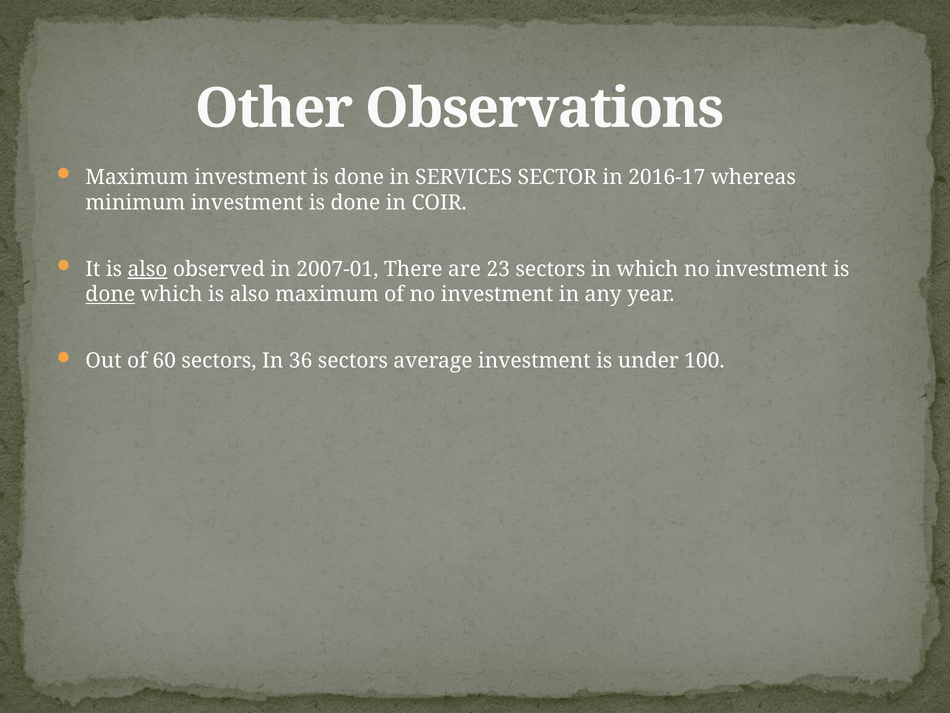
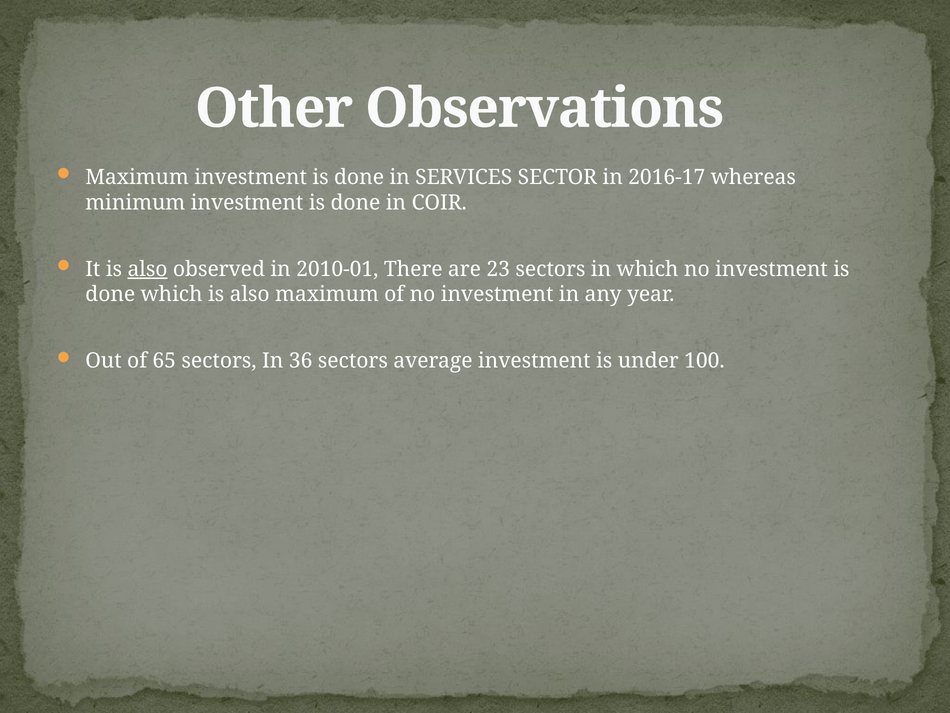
2007-01: 2007-01 -> 2010-01
done at (110, 294) underline: present -> none
60: 60 -> 65
